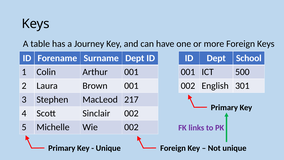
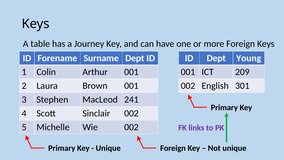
School: School -> Young
500: 500 -> 209
217: 217 -> 241
